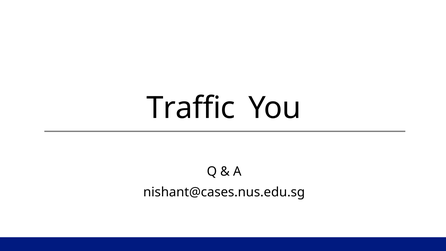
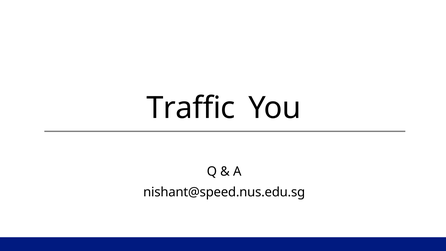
nishant@cases.nus.edu.sg: nishant@cases.nus.edu.sg -> nishant@speed.nus.edu.sg
